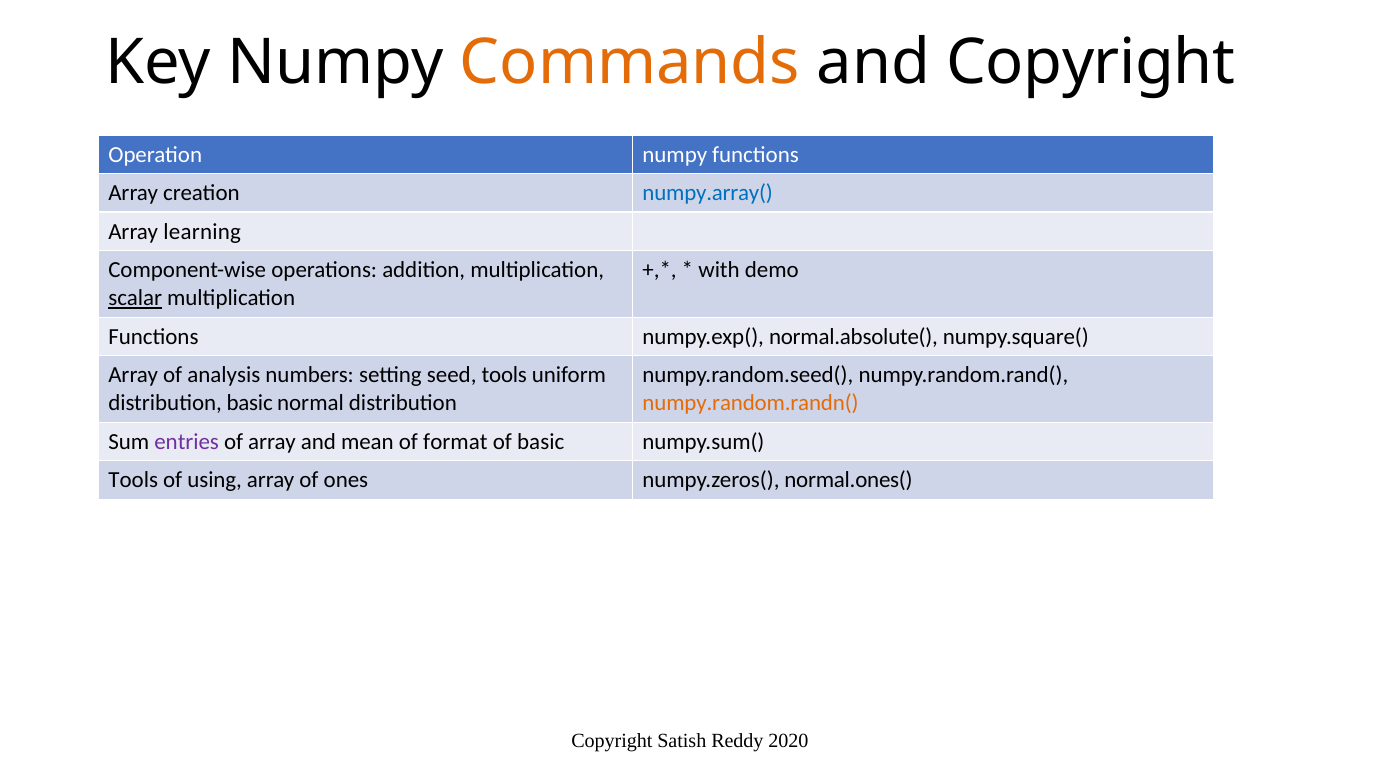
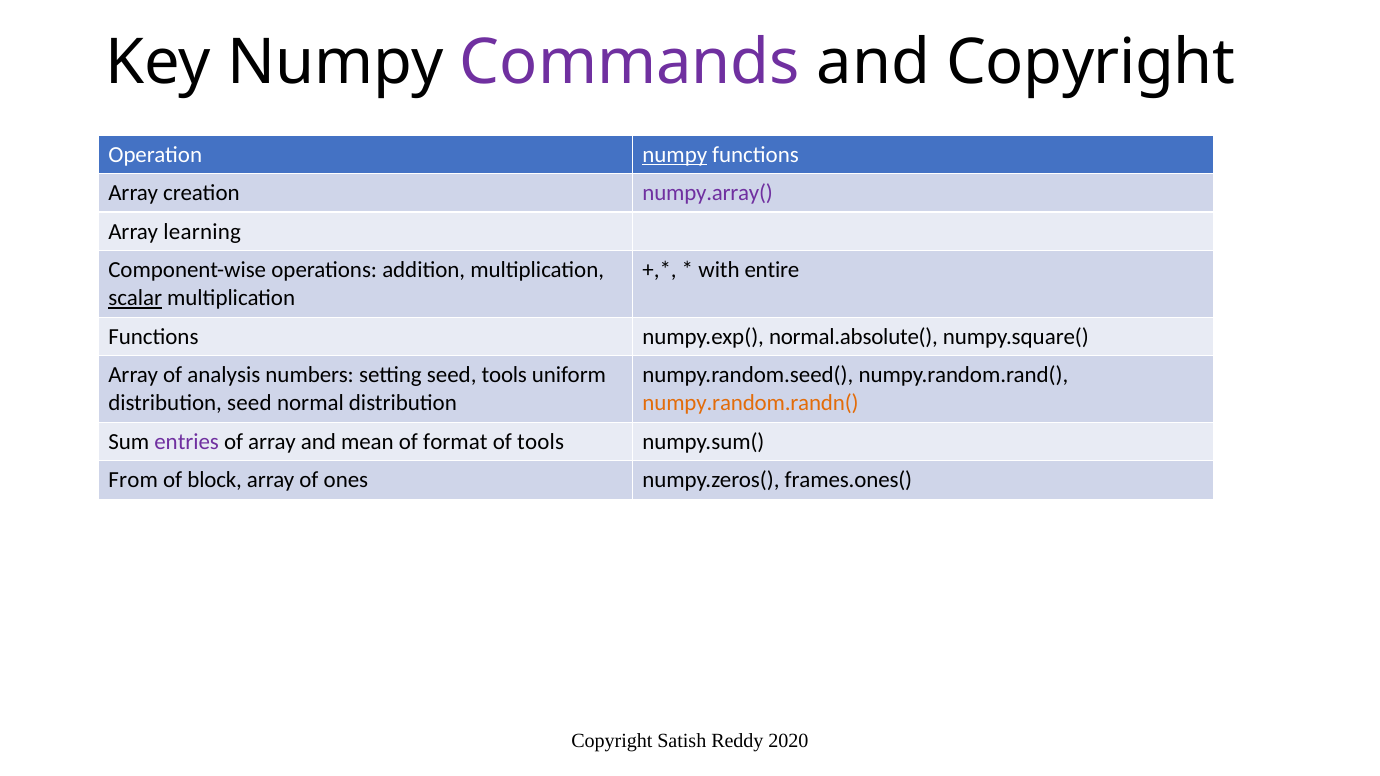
Commands colour: orange -> purple
numpy at (675, 155) underline: none -> present
numpy.array( colour: blue -> purple
demo: demo -> entire
distribution basic: basic -> seed
of basic: basic -> tools
Tools at (133, 480): Tools -> From
using: using -> block
normal.ones(: normal.ones( -> frames.ones(
